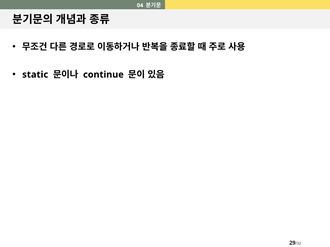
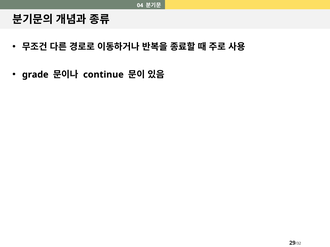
static: static -> grade
